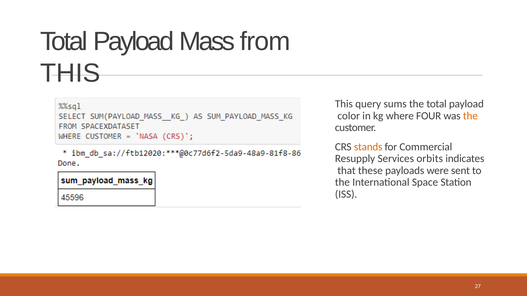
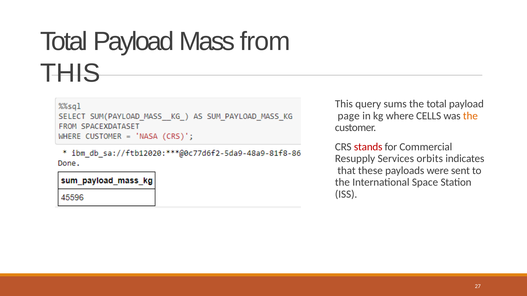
color: color -> page
FOUR: FOUR -> CELLS
stands colour: orange -> red
